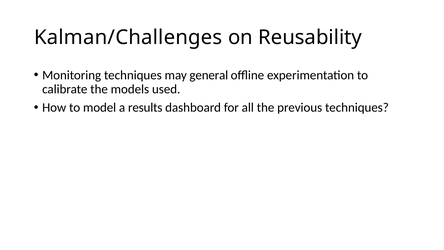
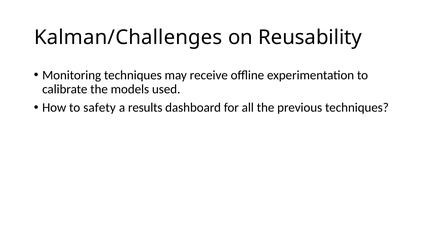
general: general -> receive
model: model -> safety
